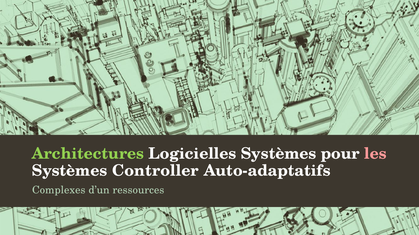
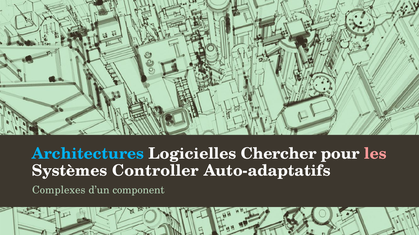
Architectures colour: light green -> light blue
Logicielles Systèmes: Systèmes -> Chercher
ressources: ressources -> component
